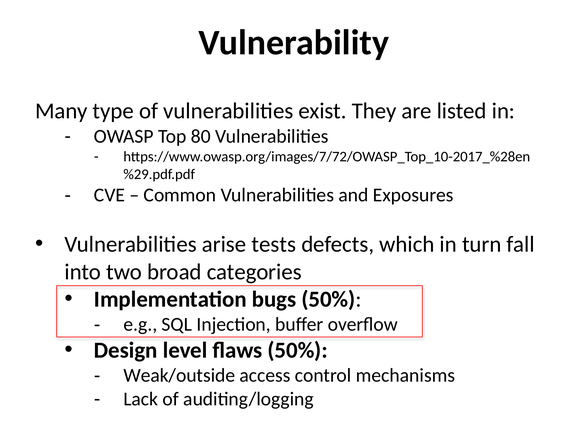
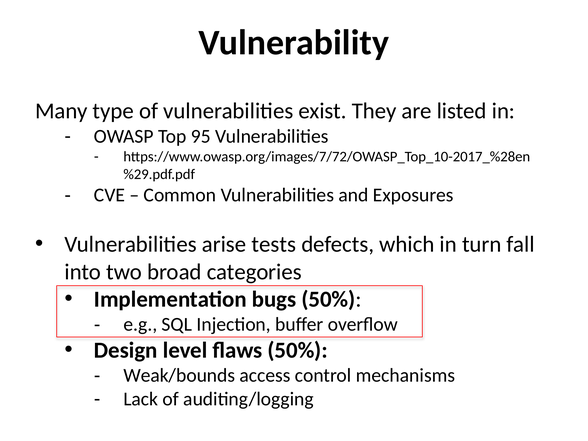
80: 80 -> 95
Weak/outside: Weak/outside -> Weak/bounds
